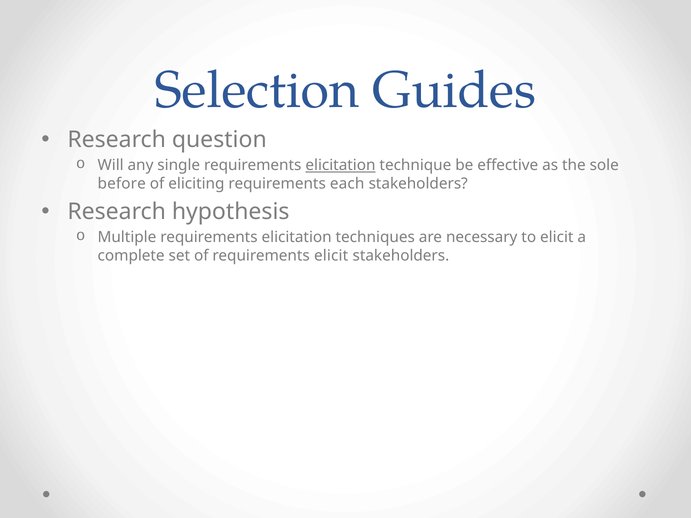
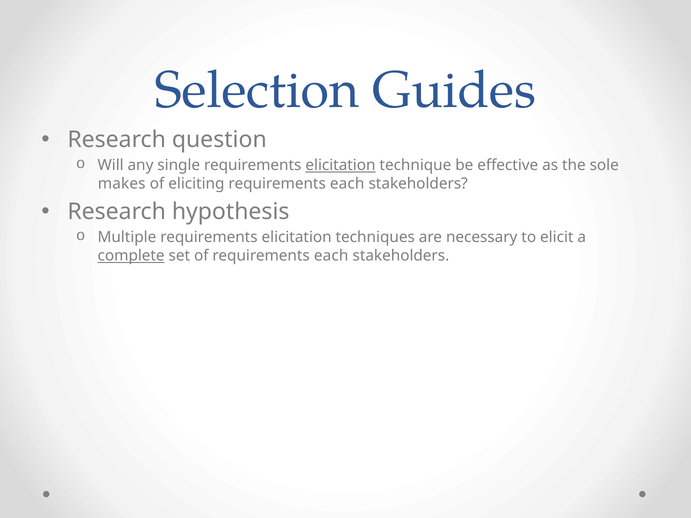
before: before -> makes
complete underline: none -> present
of requirements elicit: elicit -> each
